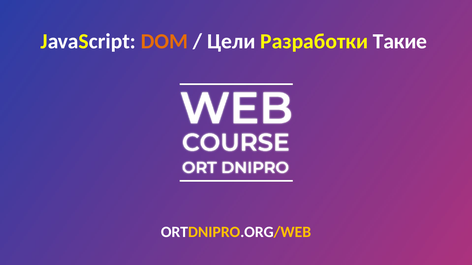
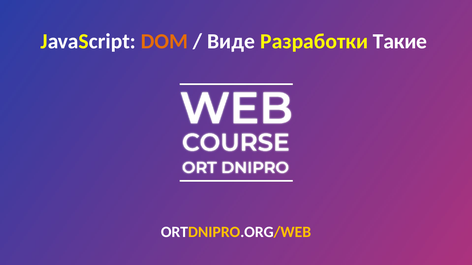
Цели: Цели -> Виде
